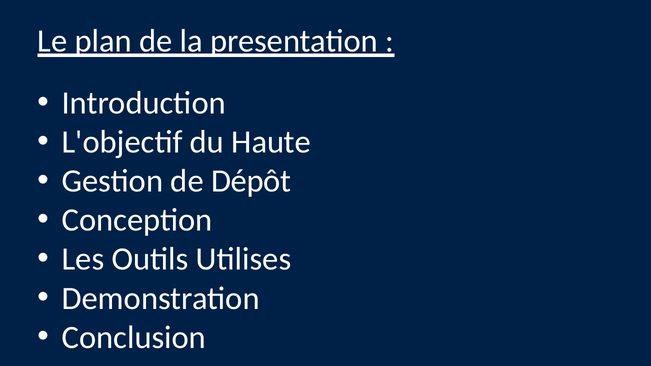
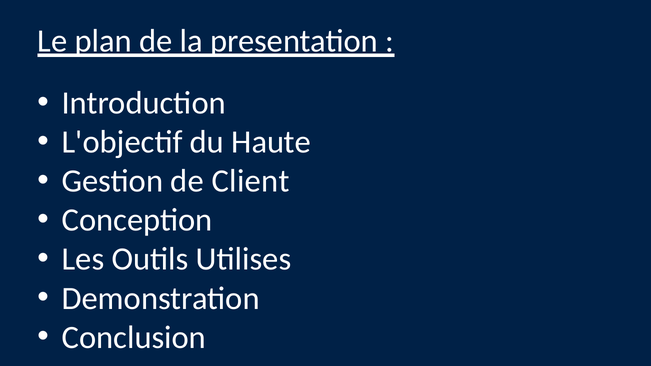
Dépôt: Dépôt -> Client
